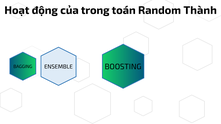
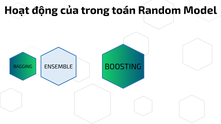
Thành: Thành -> Model
